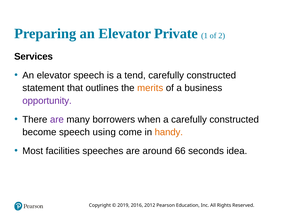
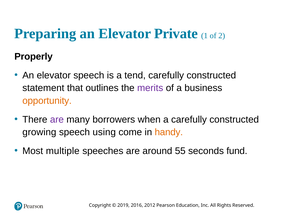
Services: Services -> Properly
merits colour: orange -> purple
opportunity colour: purple -> orange
become: become -> growing
facilities: facilities -> multiple
66: 66 -> 55
idea: idea -> fund
